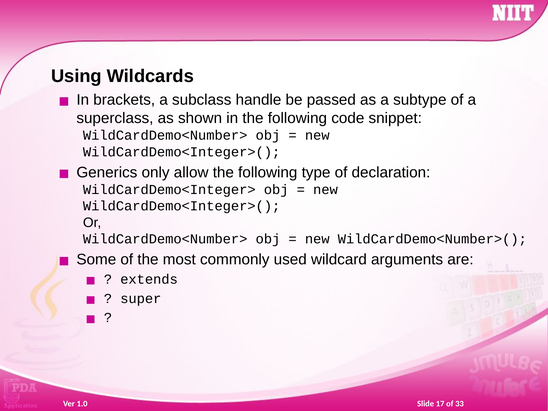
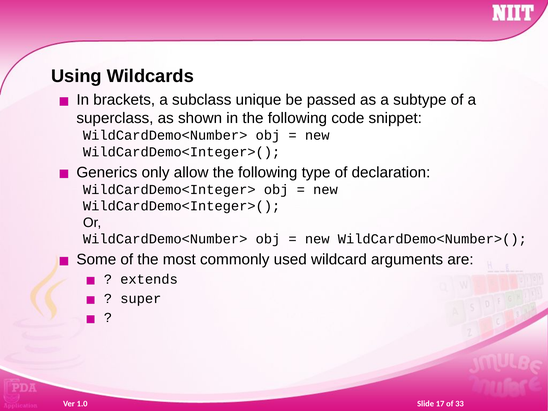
handle: handle -> unique
